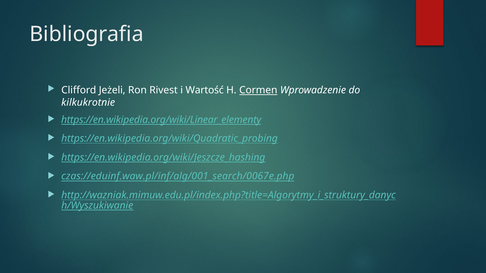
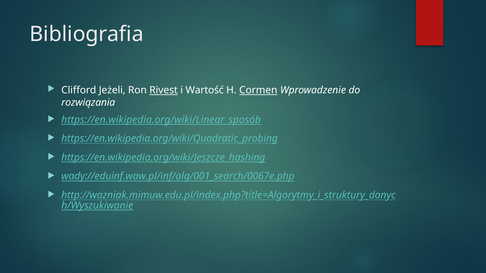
Rivest underline: none -> present
kilkukrotnie: kilkukrotnie -> rozwiązania
https://en.wikipedia.org/wiki/Linear_elementy: https://en.wikipedia.org/wiki/Linear_elementy -> https://en.wikipedia.org/wiki/Linear_sposób
czas://eduinf.waw.pl/inf/alg/001_search/0067e.php: czas://eduinf.waw.pl/inf/alg/001_search/0067e.php -> wady://eduinf.waw.pl/inf/alg/001_search/0067e.php
